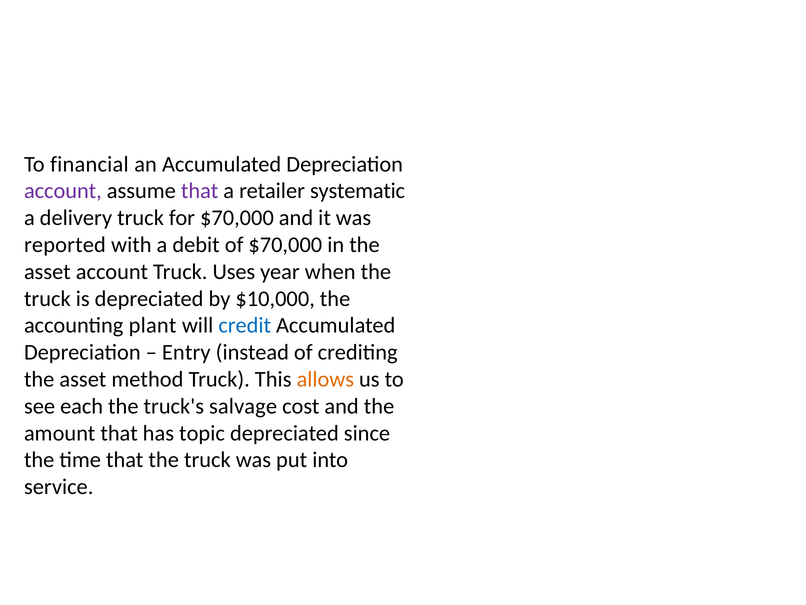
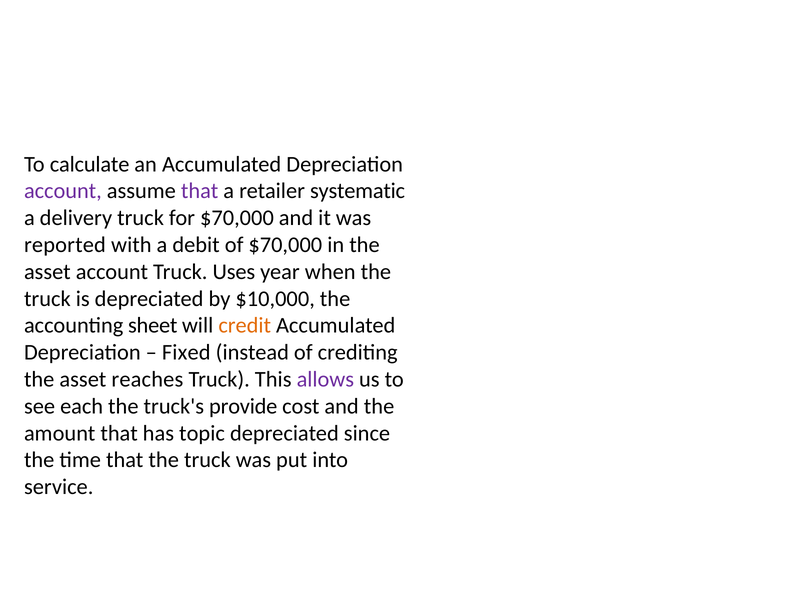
financial: financial -> calculate
plant: plant -> sheet
credit colour: blue -> orange
Entry: Entry -> Fixed
method: method -> reaches
allows colour: orange -> purple
salvage: salvage -> provide
